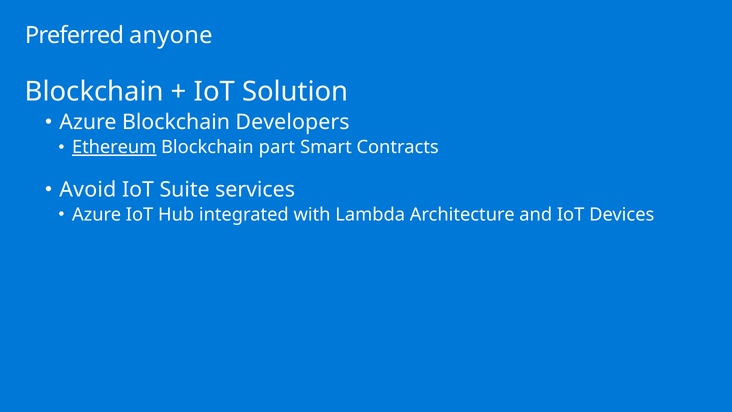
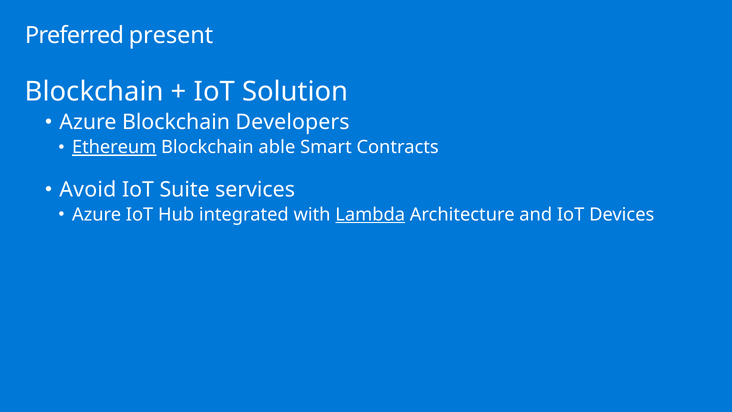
anyone: anyone -> present
part: part -> able
Lambda underline: none -> present
